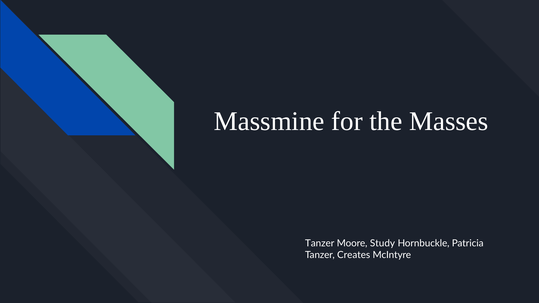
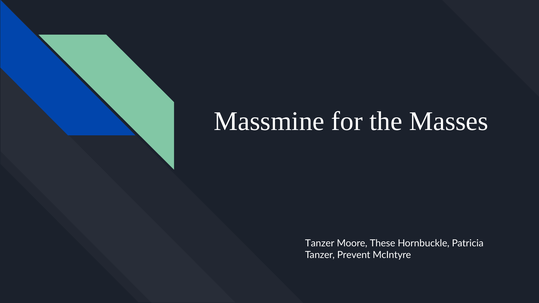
Study: Study -> These
Creates: Creates -> Prevent
